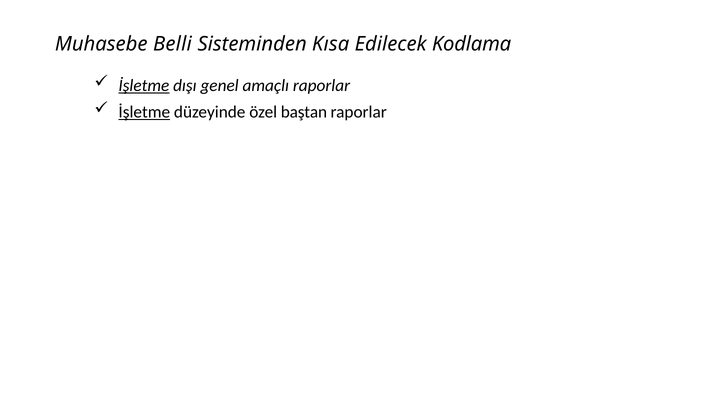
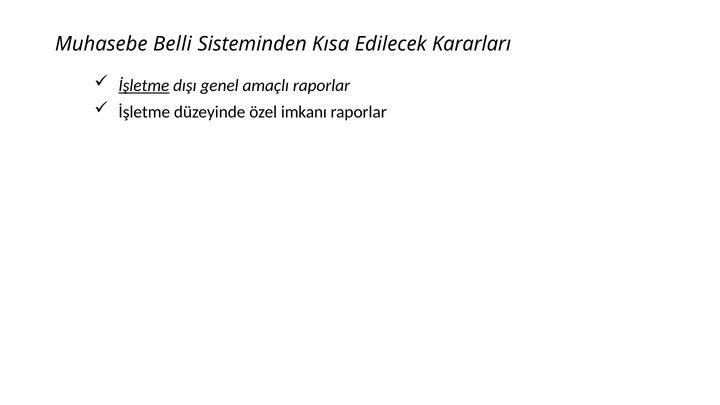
Kodlama: Kodlama -> Kararları
İşletme at (144, 112) underline: present -> none
baştan: baştan -> imkanı
